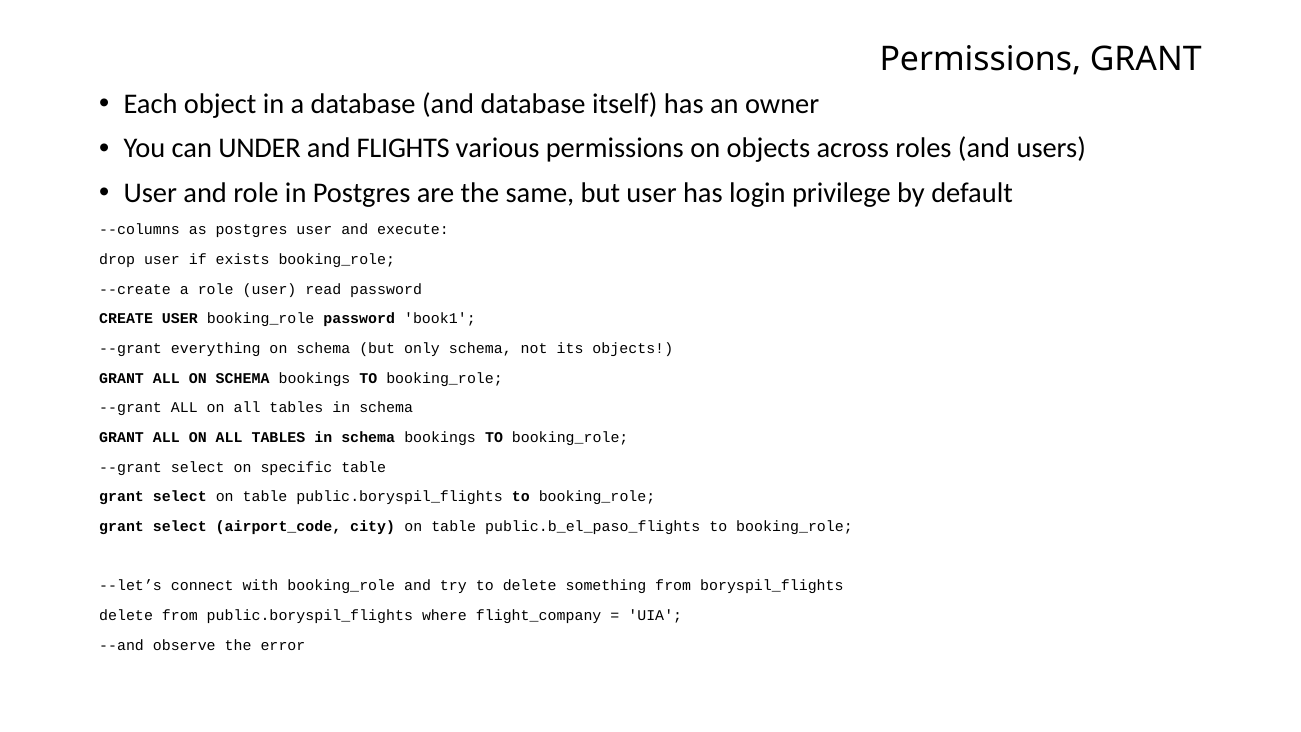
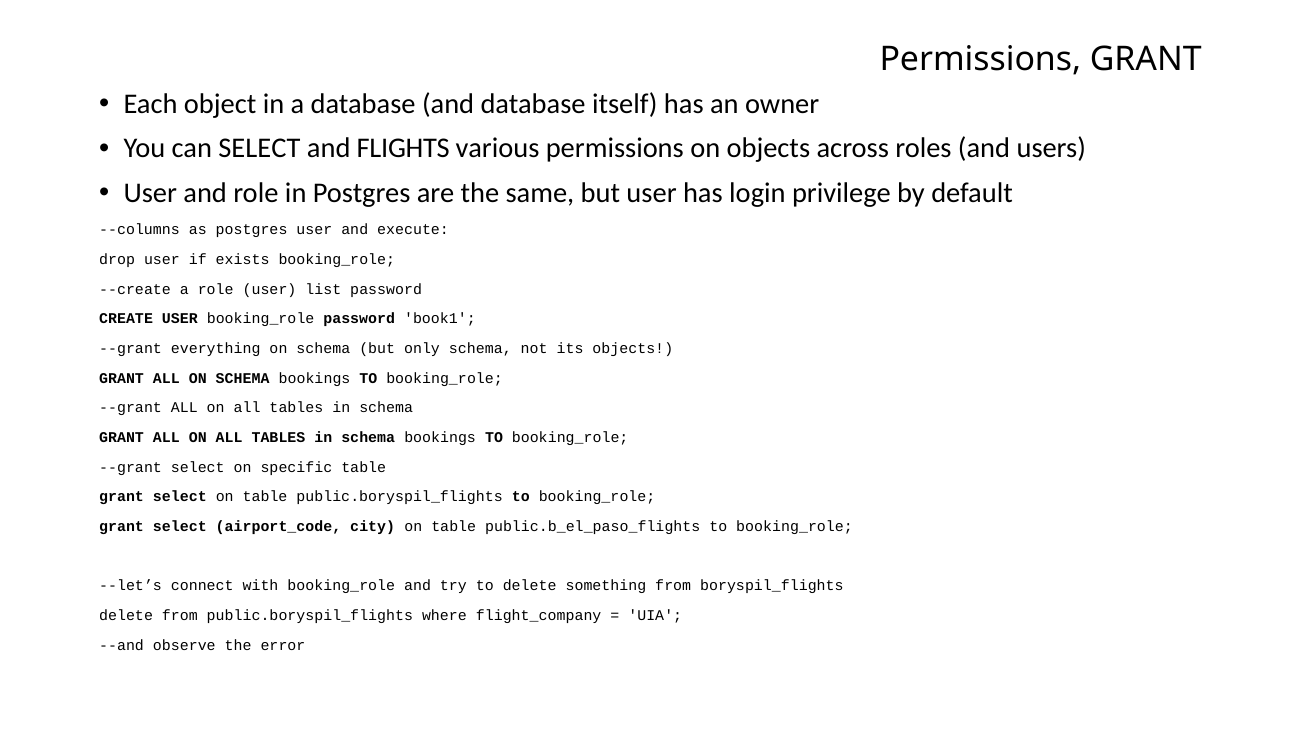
can UNDER: UNDER -> SELECT
read: read -> list
